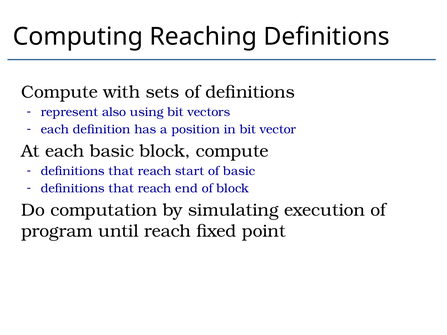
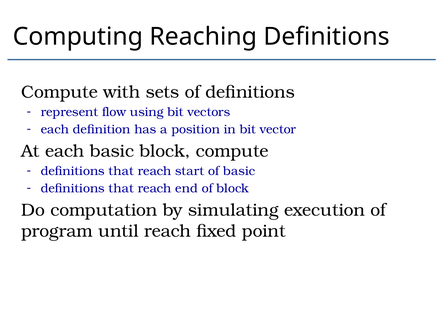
also: also -> flow
